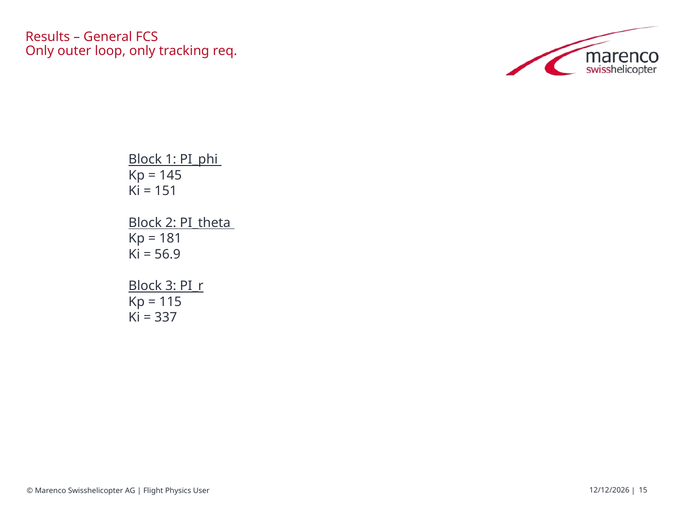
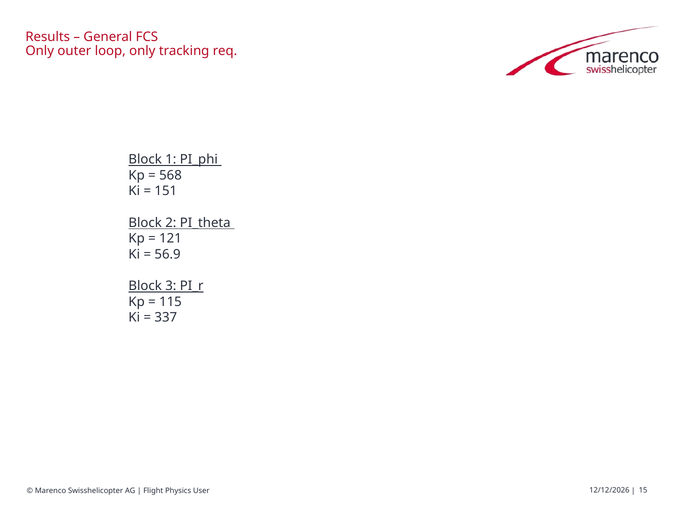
145: 145 -> 568
181: 181 -> 121
